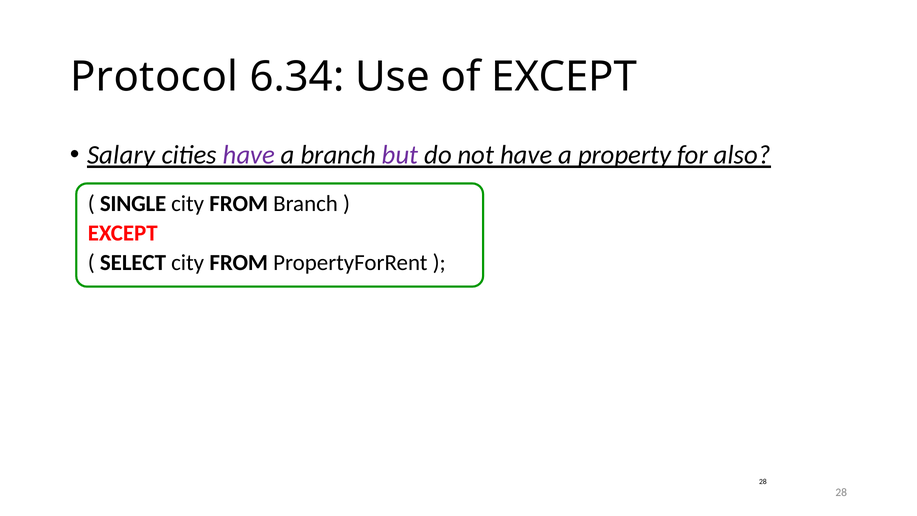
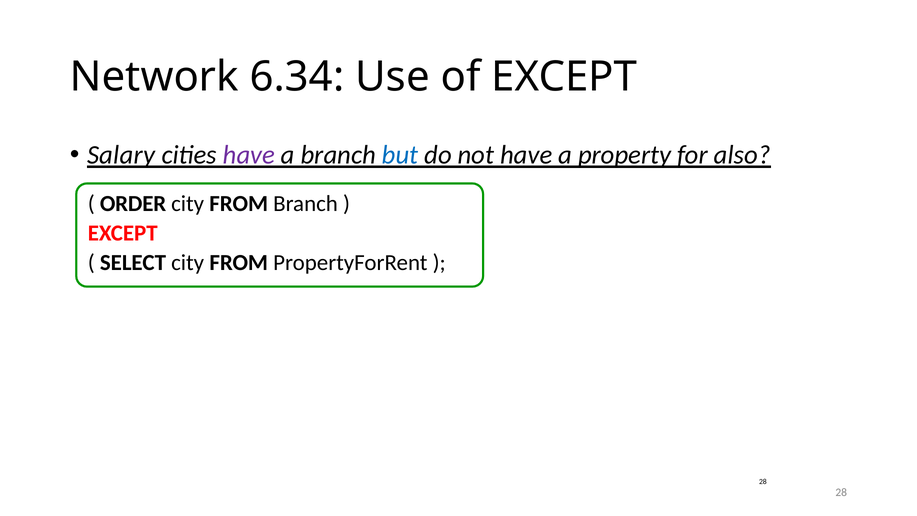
Protocol: Protocol -> Network
but colour: purple -> blue
SINGLE: SINGLE -> ORDER
